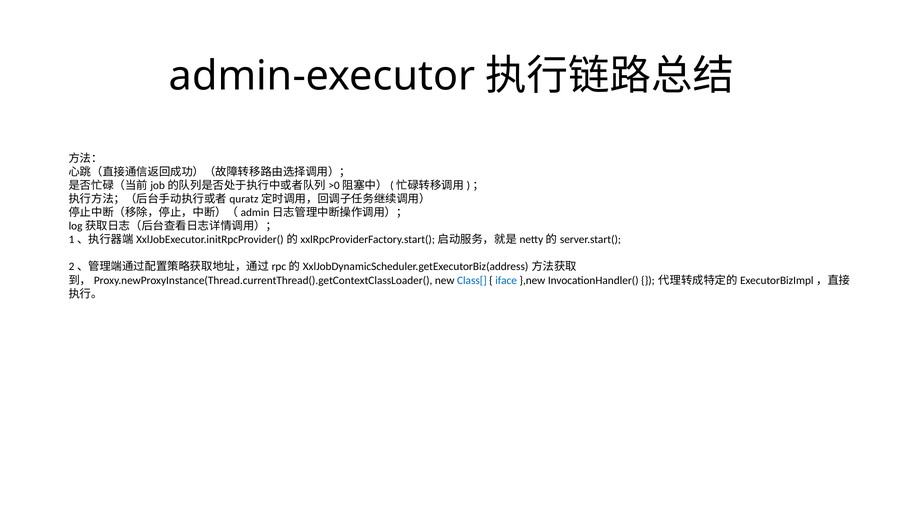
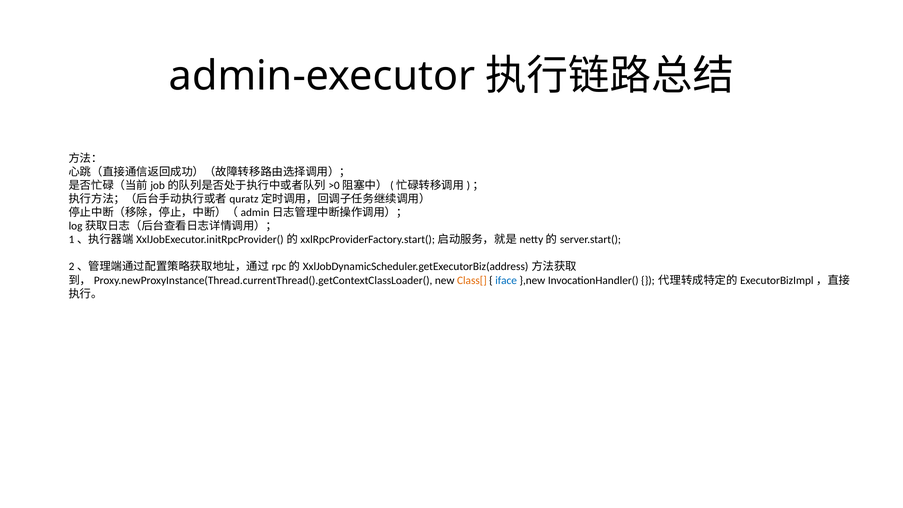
Class[ colour: blue -> orange
